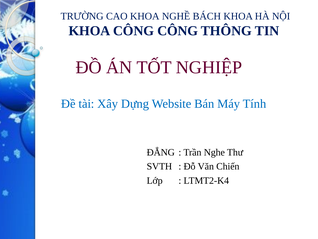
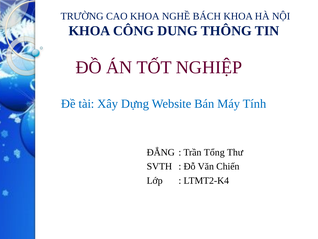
CÔNG CÔNG: CÔNG -> DUNG
Nghe: Nghe -> Tổng
